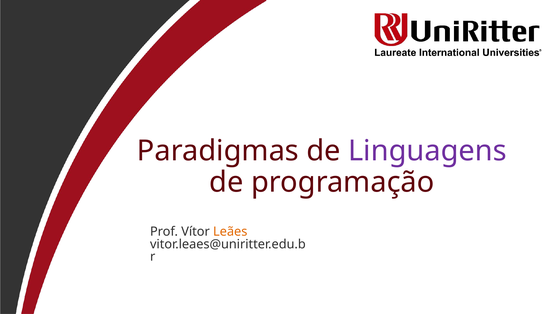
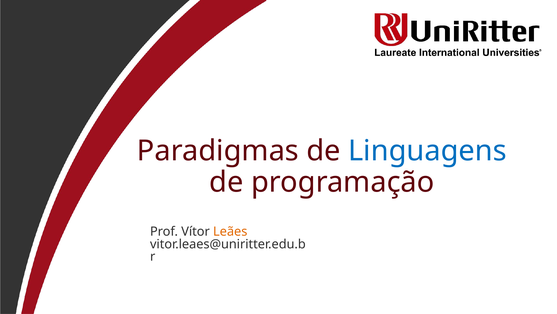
Linguagens colour: purple -> blue
